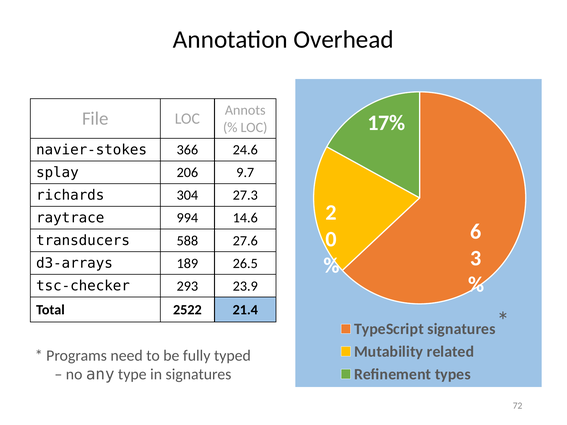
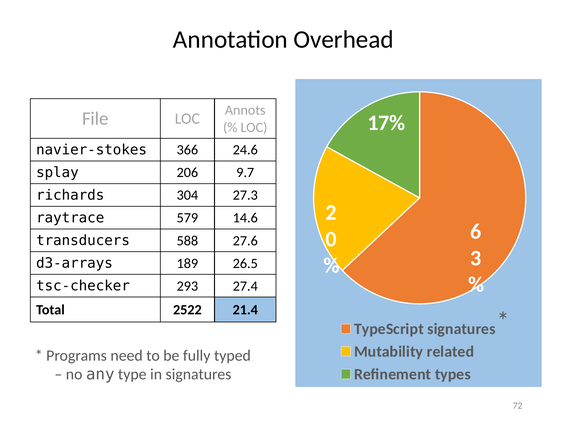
994: 994 -> 579
23.9: 23.9 -> 27.4
